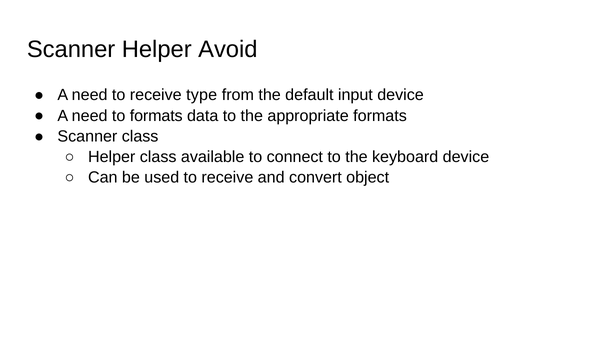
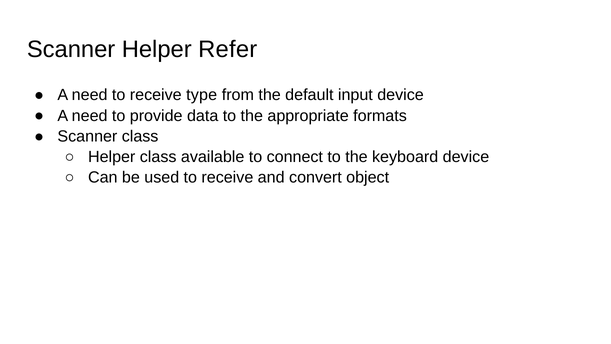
Avoid: Avoid -> Refer
to formats: formats -> provide
